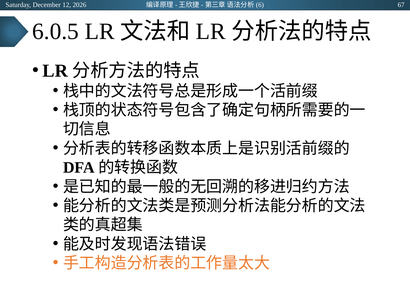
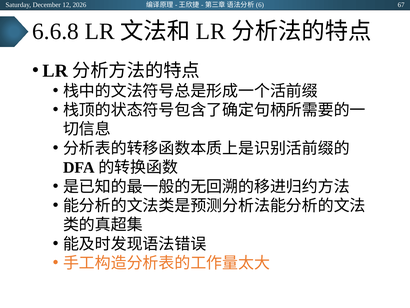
6.0.5: 6.0.5 -> 6.6.8
